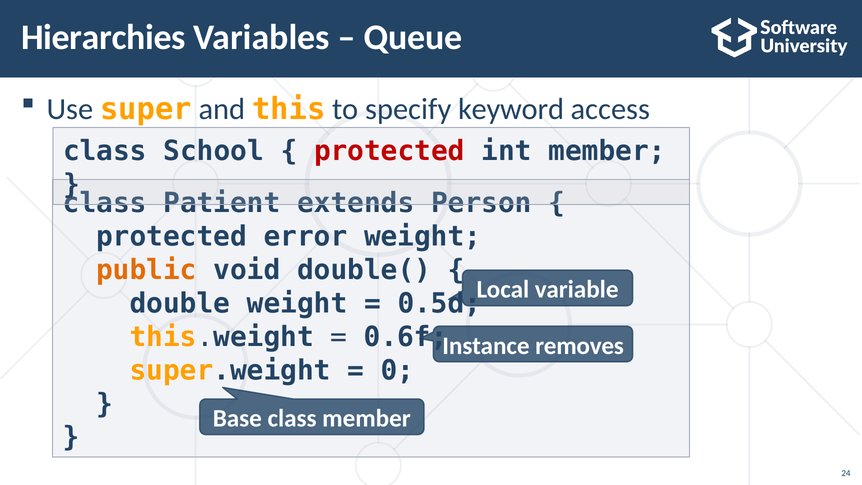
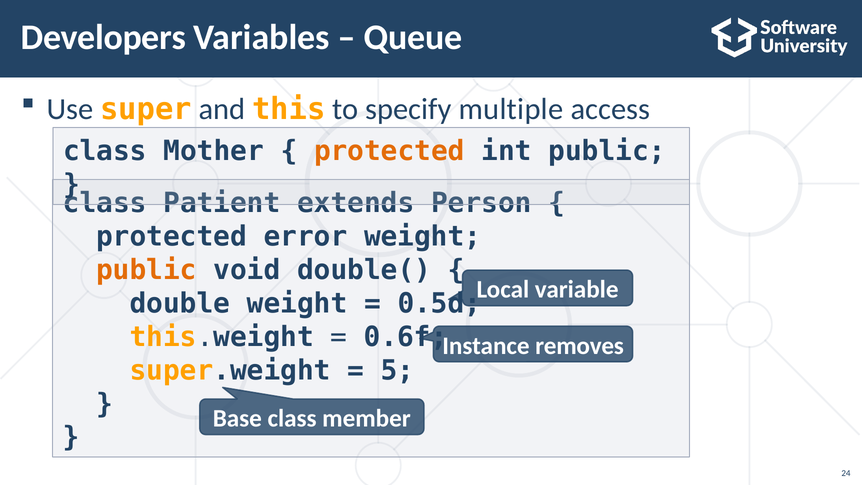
Hierarchies: Hierarchies -> Developers
keyword: keyword -> multiple
School: School -> Mother
protected at (389, 151) colour: red -> orange
int member: member -> public
0: 0 -> 5
